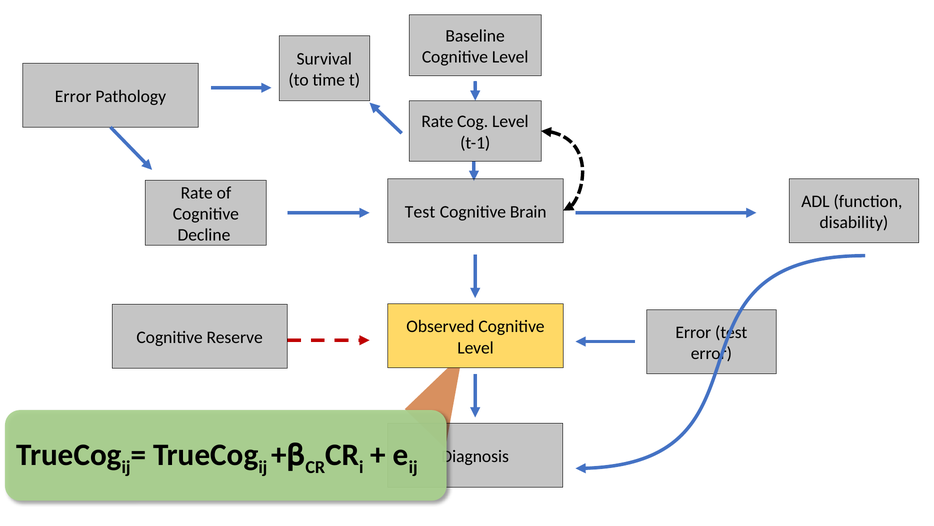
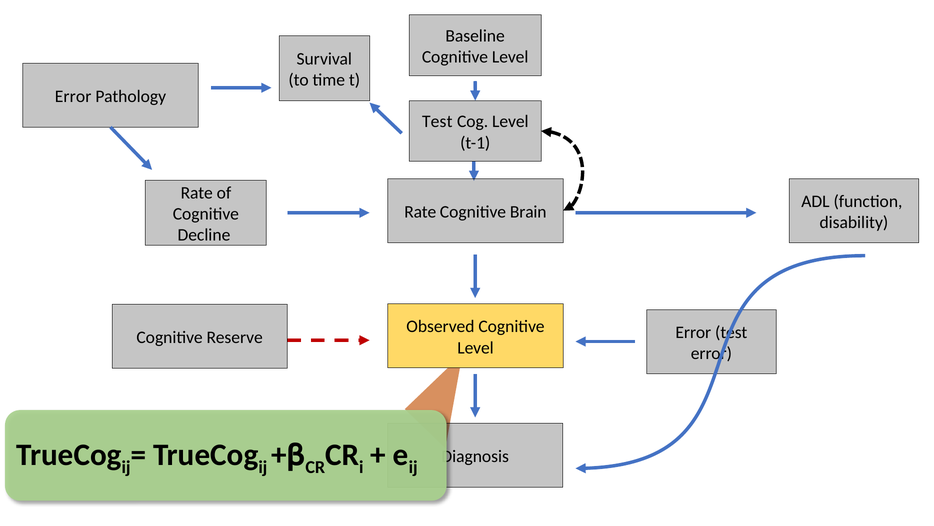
Rate at (437, 122): Rate -> Test
Test at (420, 212): Test -> Rate
